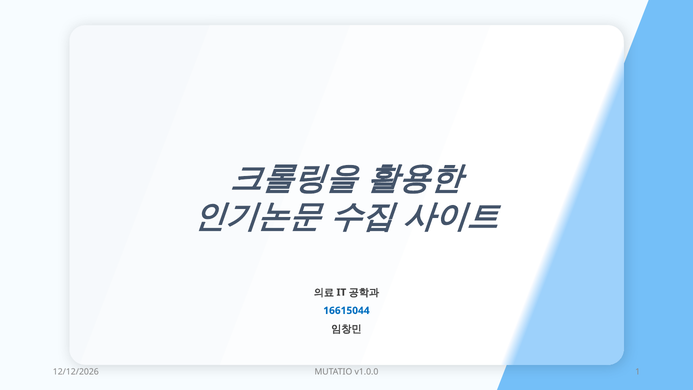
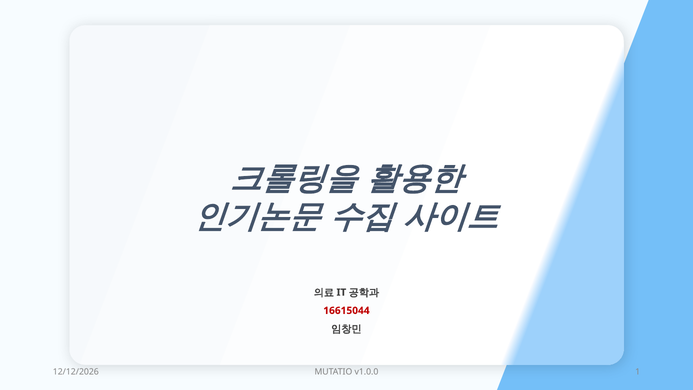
16615044 colour: blue -> red
